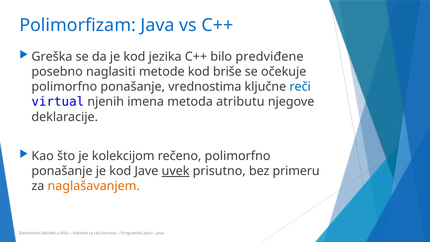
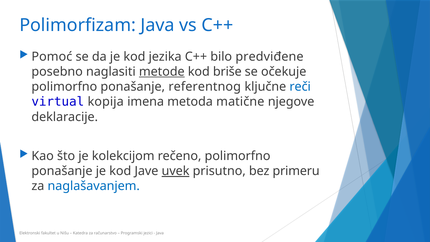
Greška: Greška -> Pomoć
metode underline: none -> present
vrednostima: vrednostima -> referentnog
njenih: njenih -> kopija
atributu: atributu -> matične
naglašavanjem colour: orange -> blue
